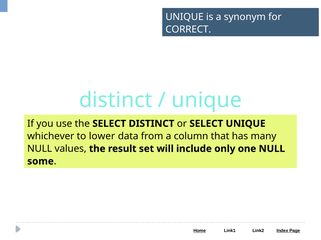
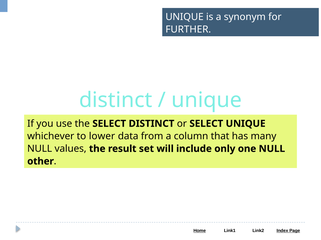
CORRECT: CORRECT -> FURTHER
some: some -> other
